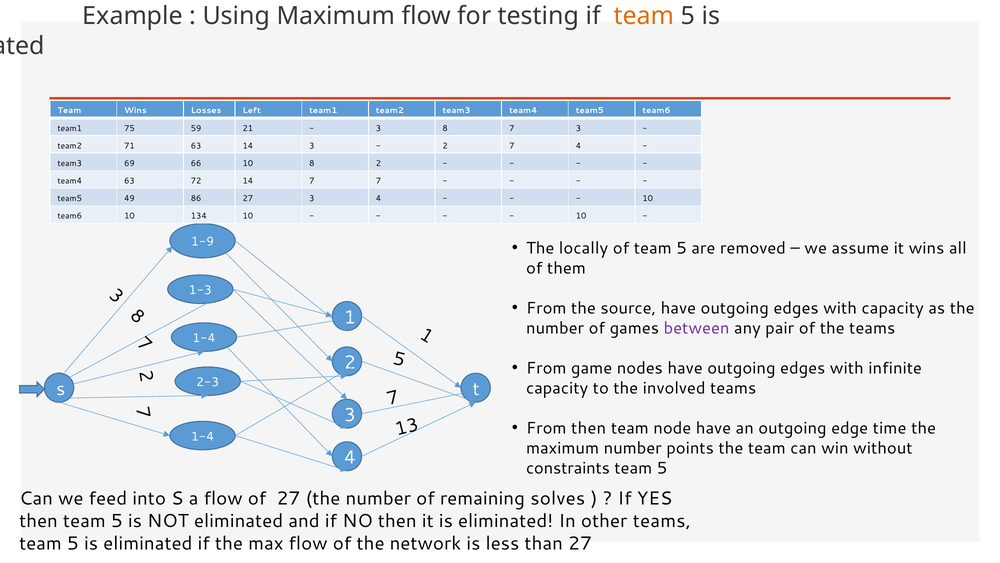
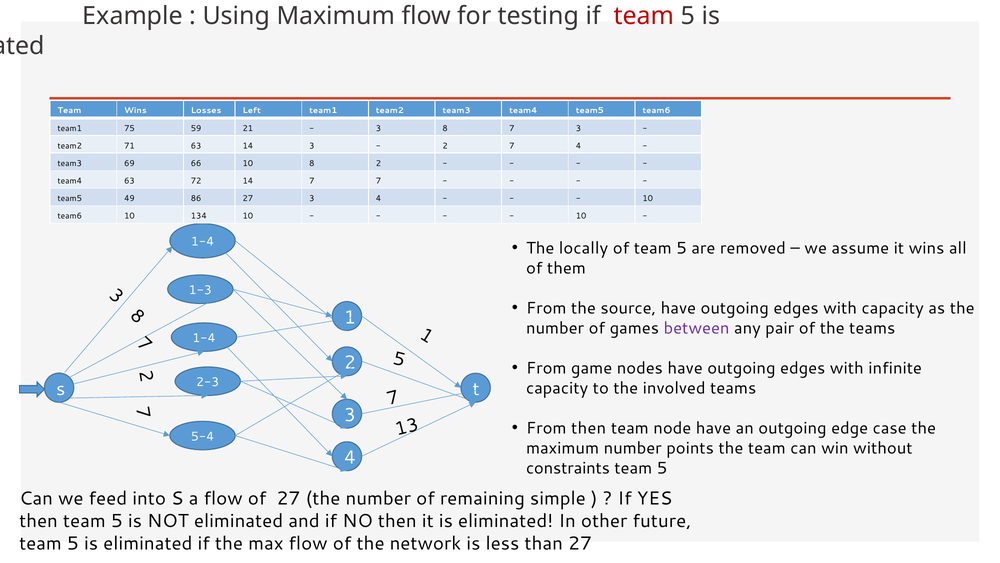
team at (644, 16) colour: orange -> red
1-9 at (202, 241): 1-9 -> 1-4
time: time -> case
1-4 at (202, 436): 1-4 -> 5-4
solves: solves -> simple
other teams: teams -> future
